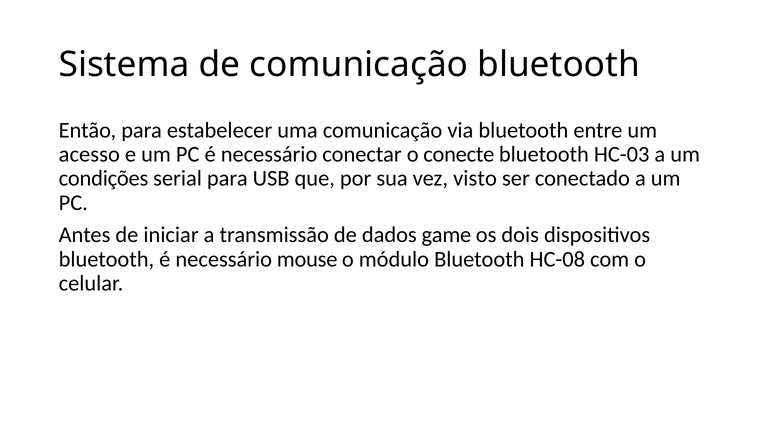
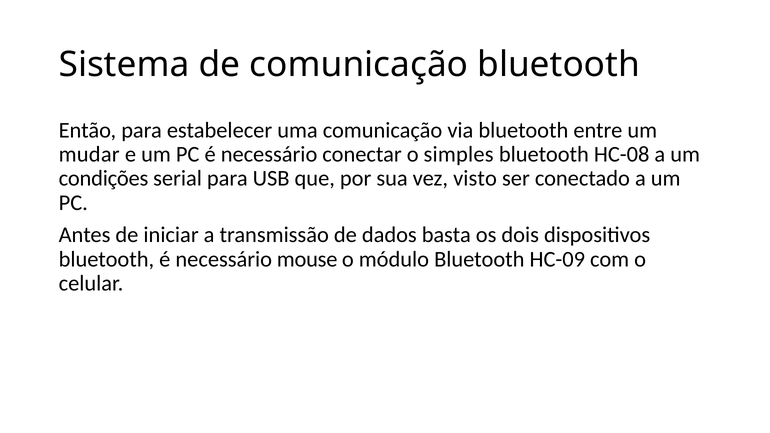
acesso: acesso -> mudar
conecte: conecte -> simples
HC-03: HC-03 -> HC-08
game: game -> basta
HC-08: HC-08 -> HC-09
